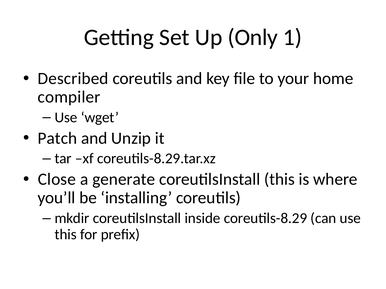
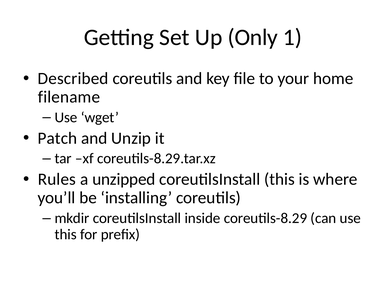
compiler: compiler -> filename
Close: Close -> Rules
generate: generate -> unzipped
